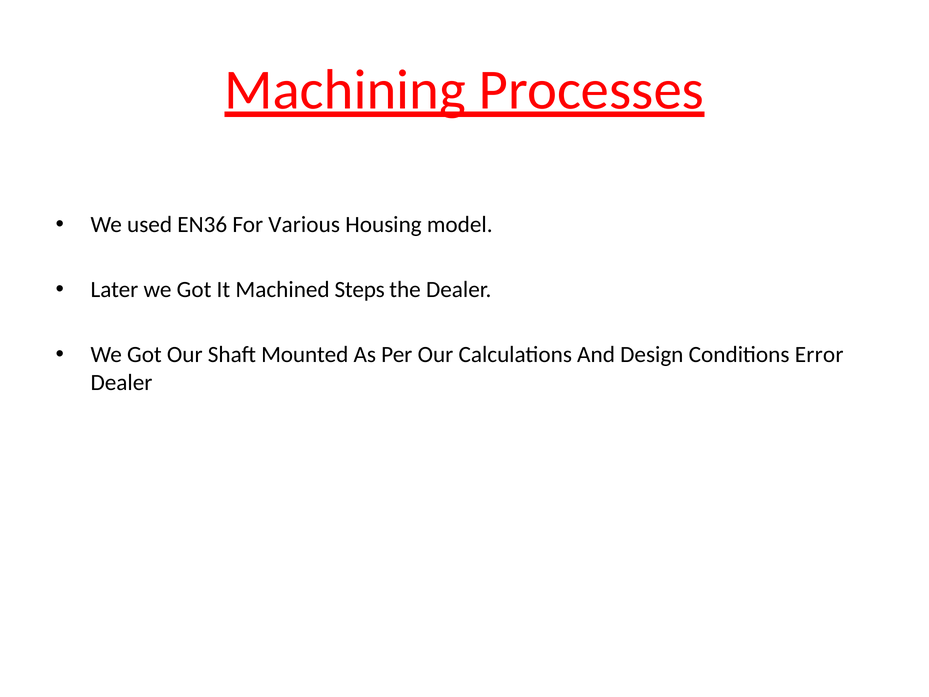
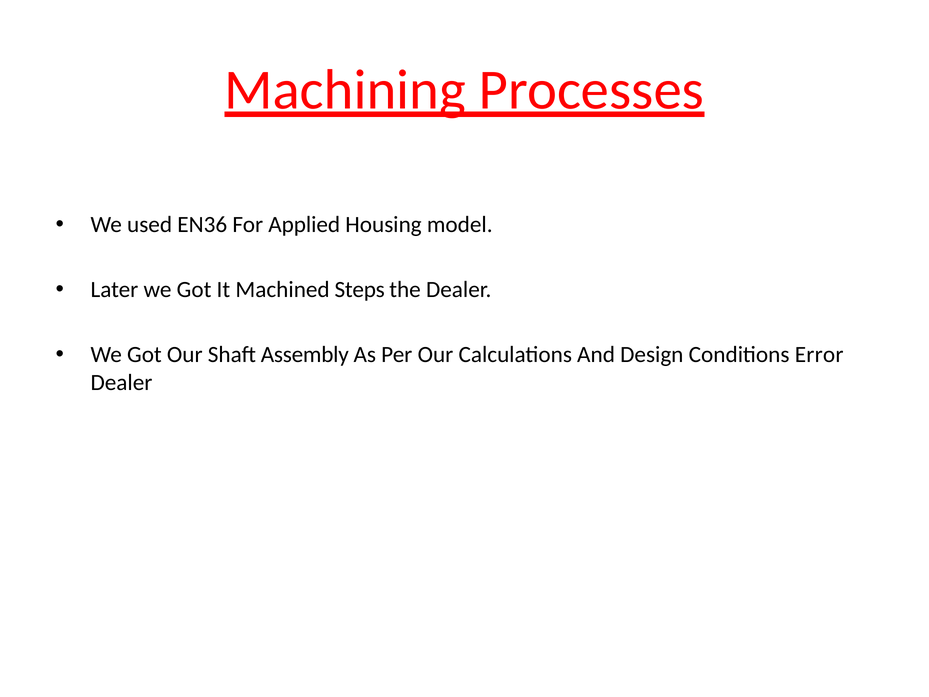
Various: Various -> Applied
Mounted: Mounted -> Assembly
